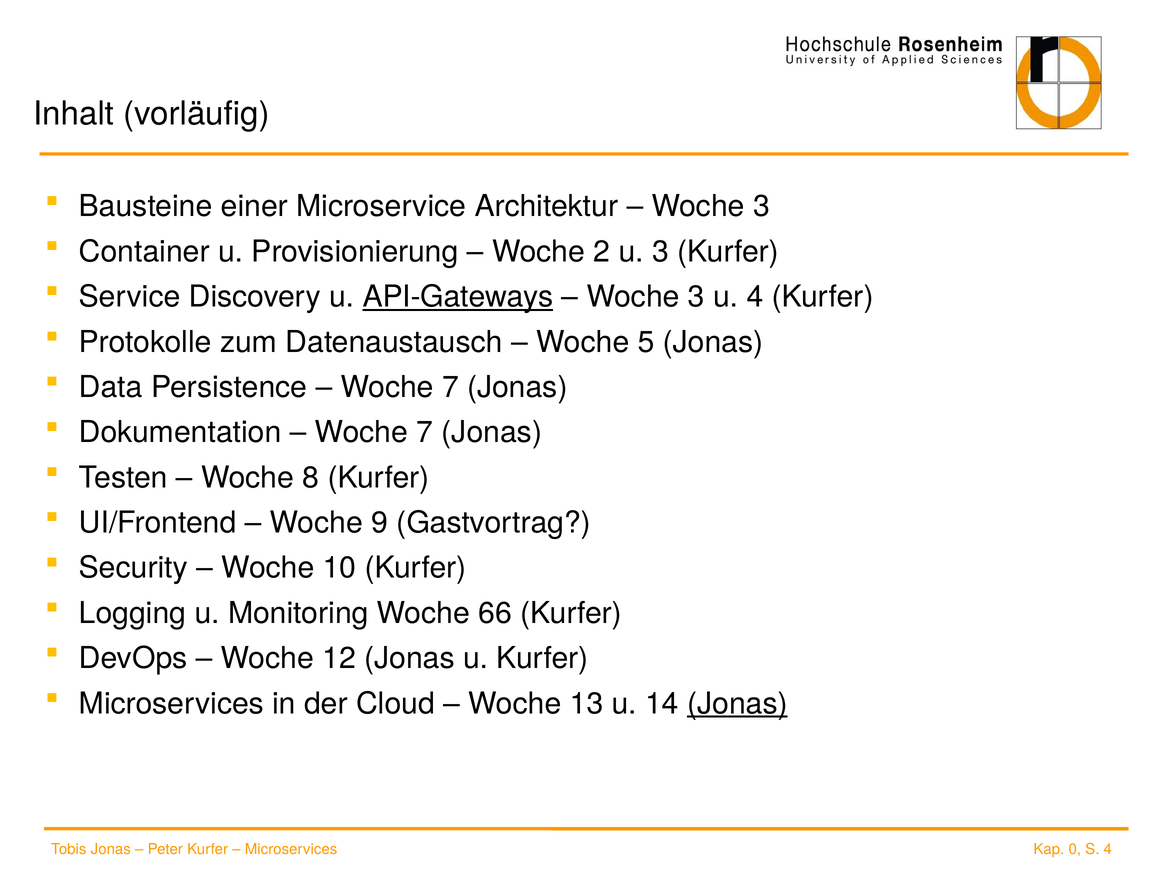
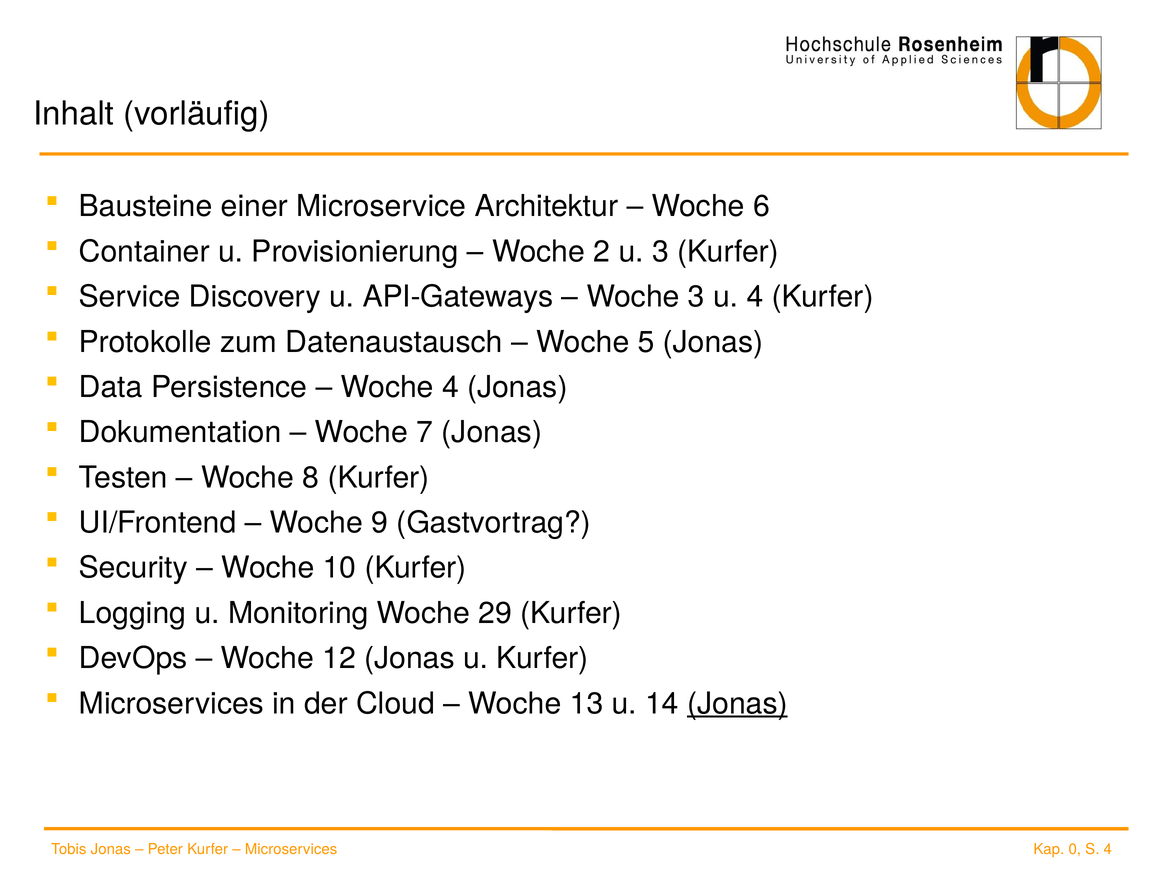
3 at (761, 206): 3 -> 6
API-Gateways underline: present -> none
7 at (450, 387): 7 -> 4
66: 66 -> 29
